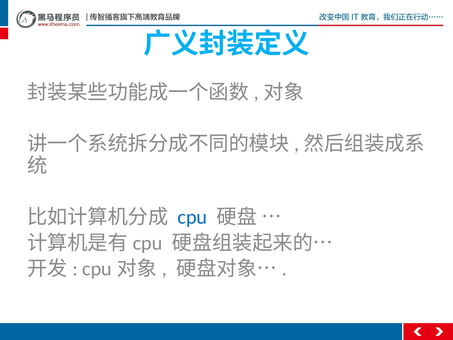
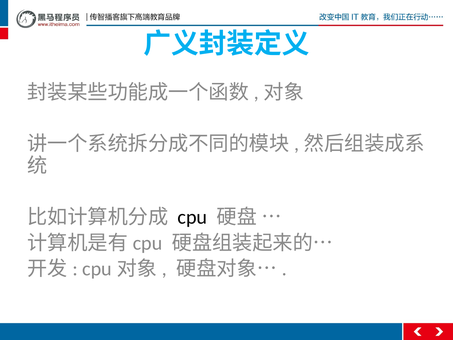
cpu colour: blue -> black
